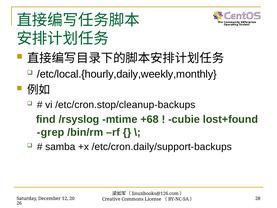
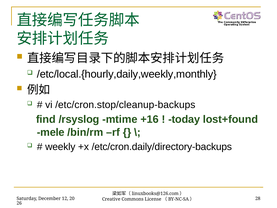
+68: +68 -> +16
cubie: cubie -> today
grep: grep -> mele
samba: samba -> weekly
/etc/cron.daily/support-backups: /etc/cron.daily/support-backups -> /etc/cron.daily/directory-backups
